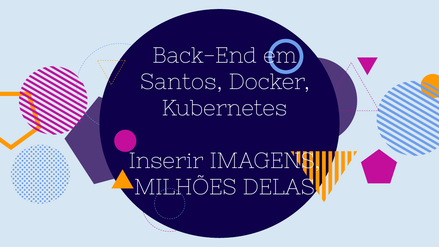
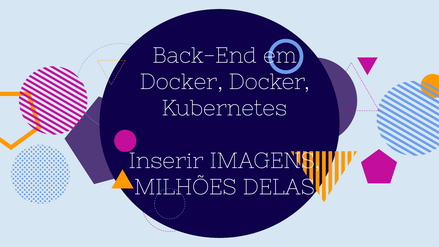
Santos at (181, 82): Santos -> Docker
